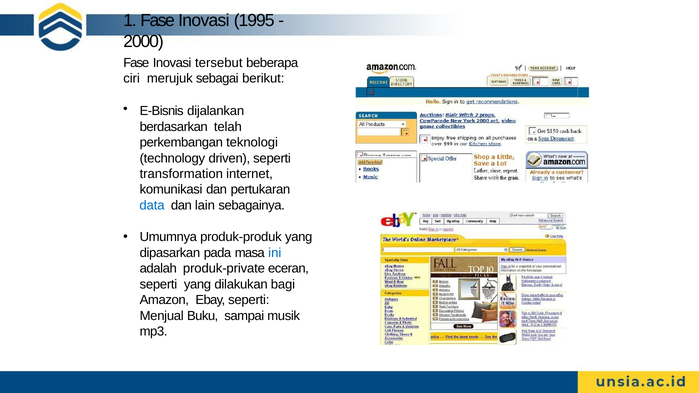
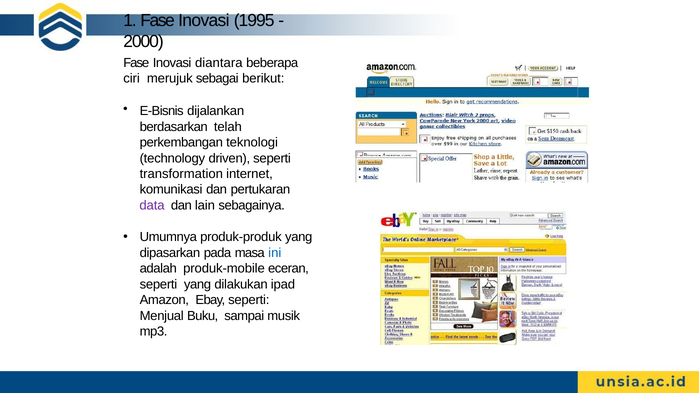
tersebut: tersebut -> diantara
data colour: blue -> purple
produk-private: produk-private -> produk-mobile
bagi: bagi -> ipad
